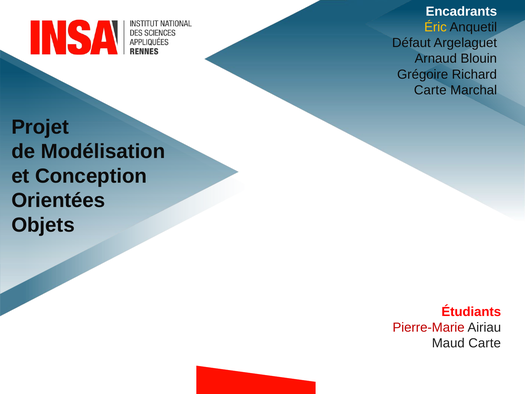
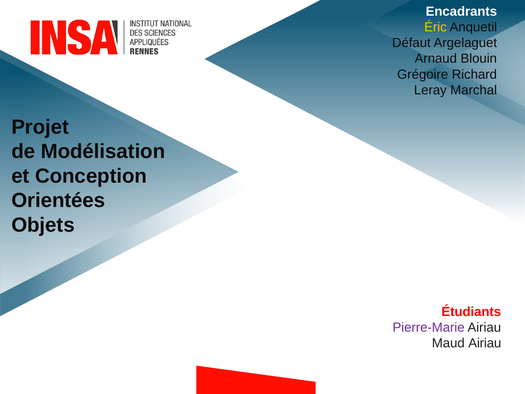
Carte at (430, 90): Carte -> Leray
Pierre-Marie colour: red -> purple
Maud Carte: Carte -> Airiau
